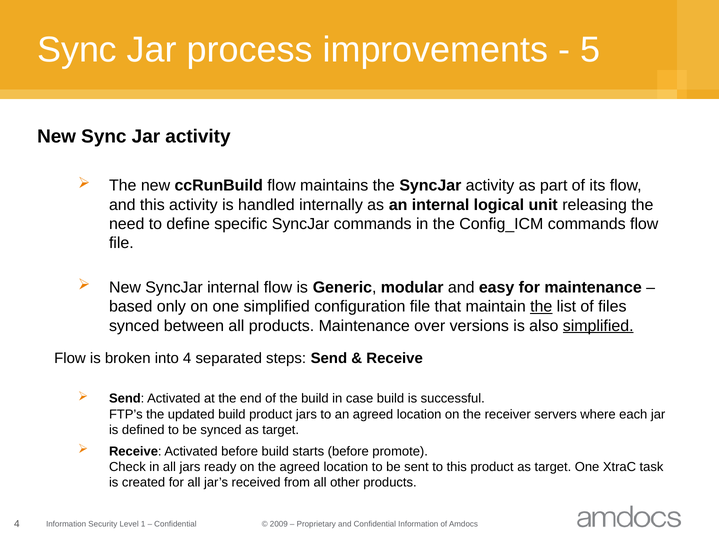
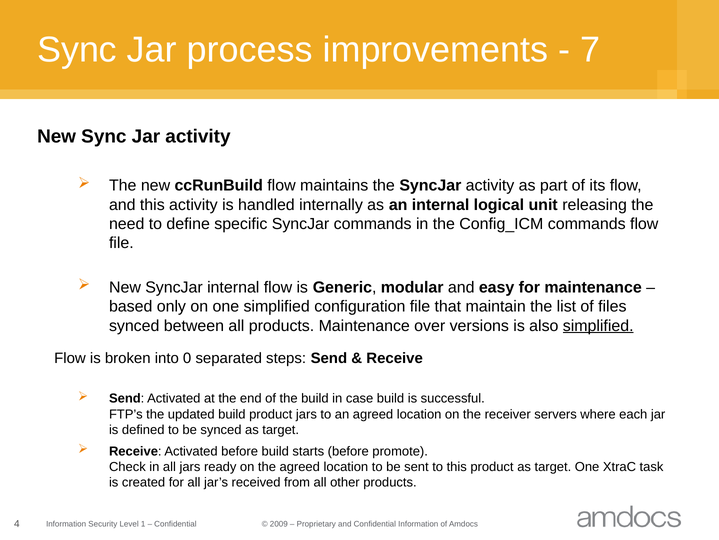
5: 5 -> 7
the at (541, 306) underline: present -> none
into 4: 4 -> 0
